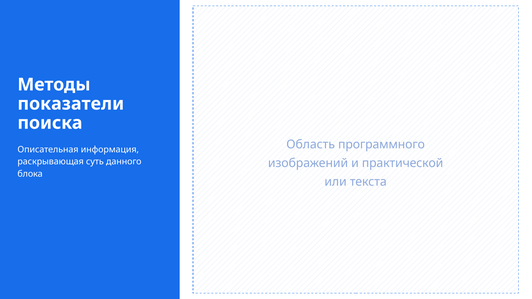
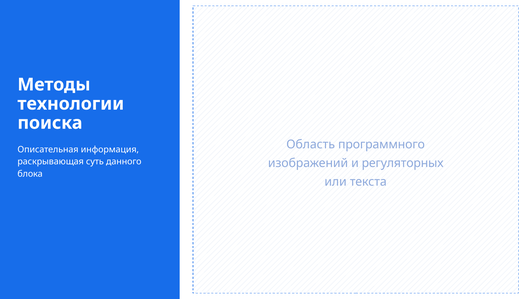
показатели: показатели -> технологии
практической: практической -> регуляторных
